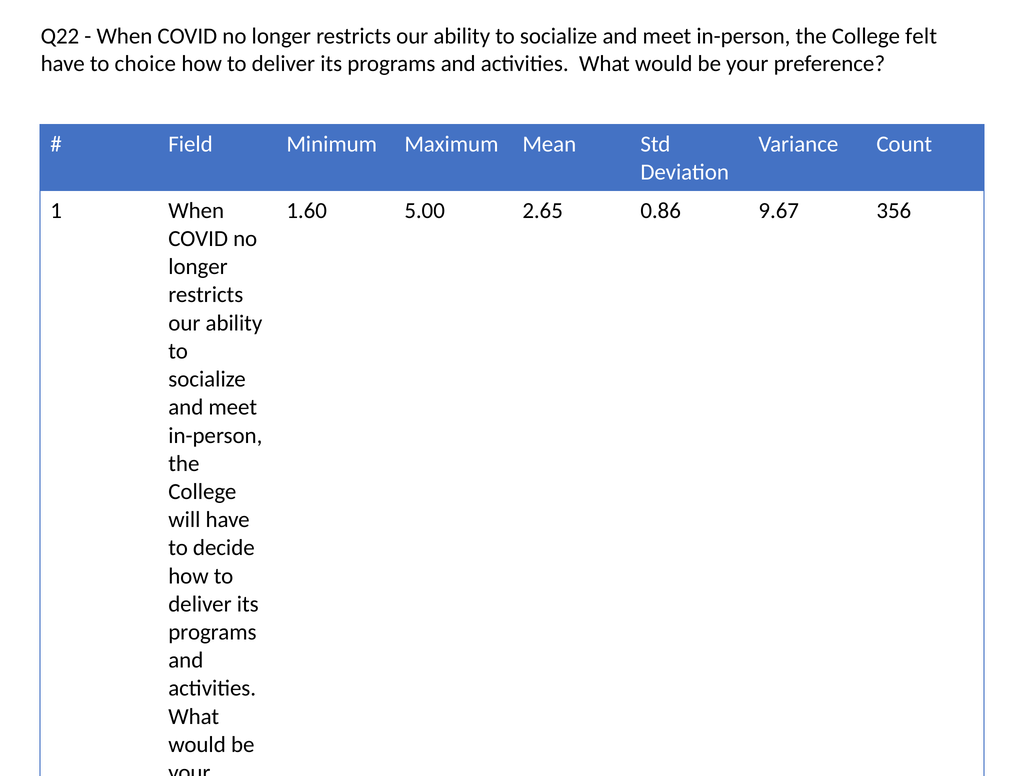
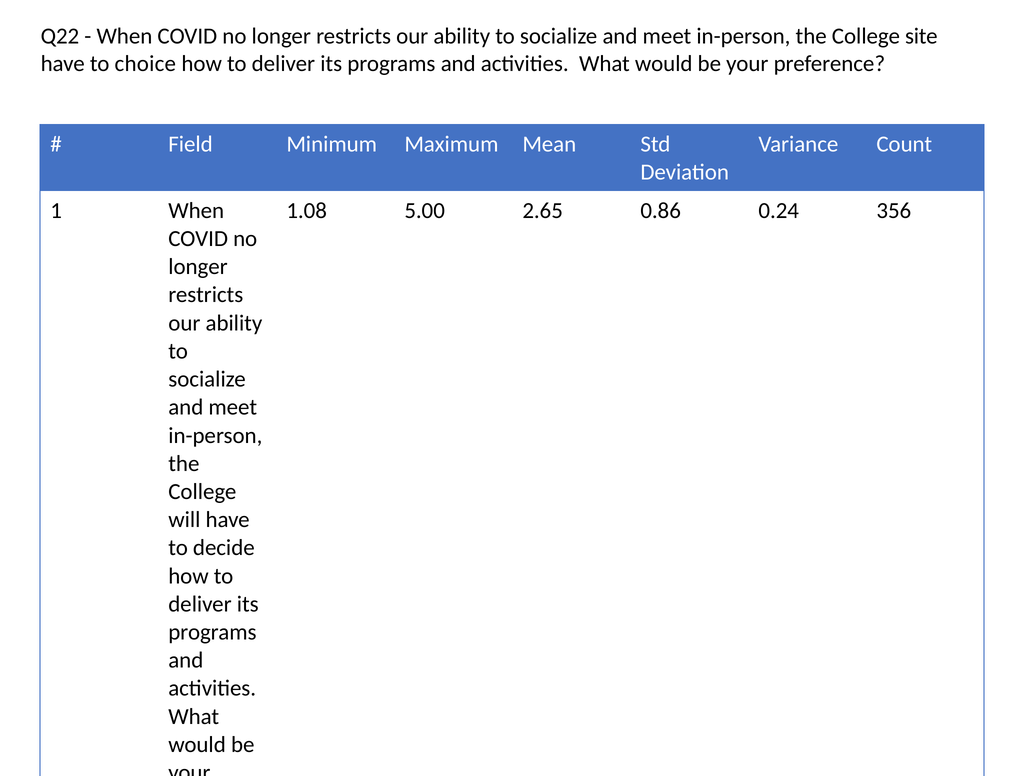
felt: felt -> site
1.60: 1.60 -> 1.08
9.67: 9.67 -> 0.24
